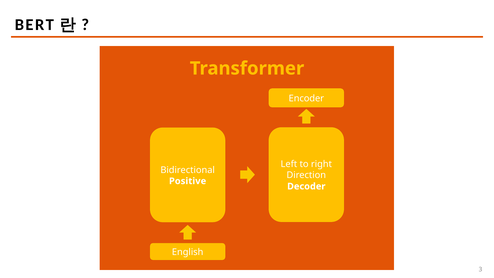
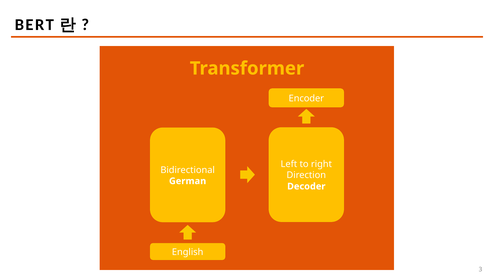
Positive: Positive -> German
